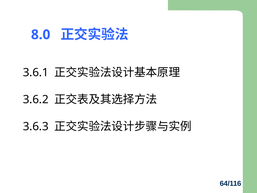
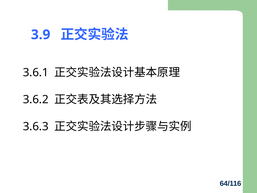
8.0: 8.0 -> 3.9
